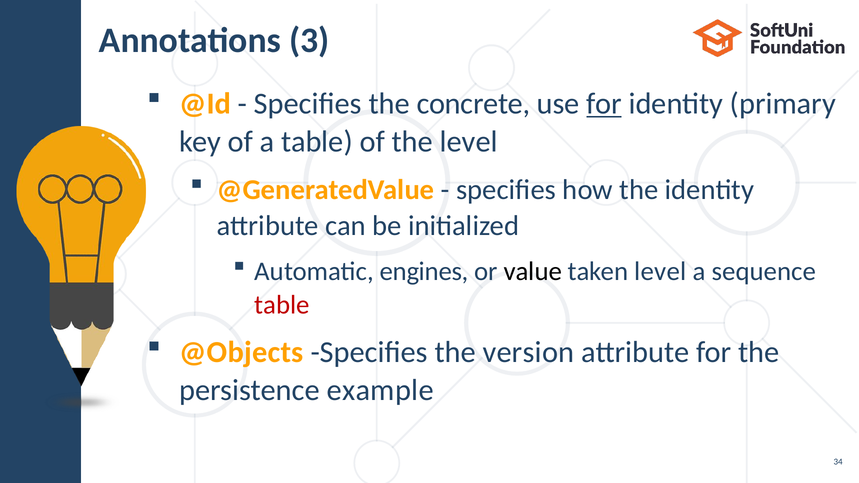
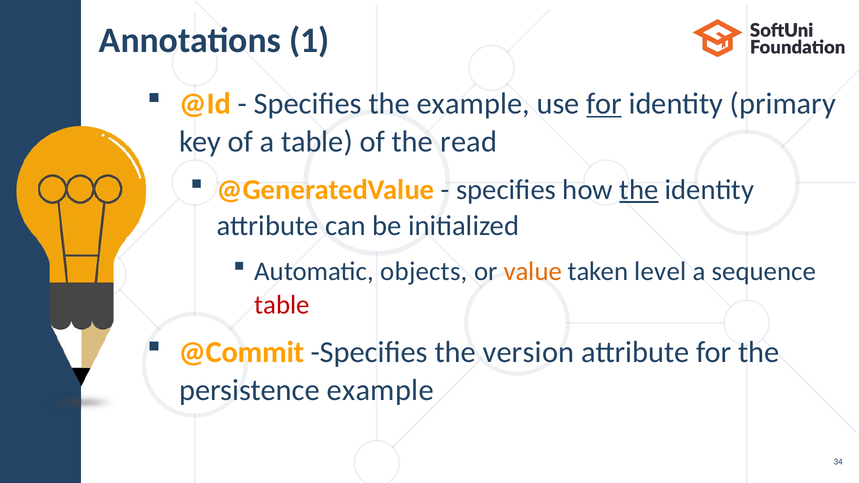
3: 3 -> 1
the concrete: concrete -> example
the level: level -> read
the at (639, 190) underline: none -> present
engines: engines -> objects
value colour: black -> orange
@Objects: @Objects -> @Commit
